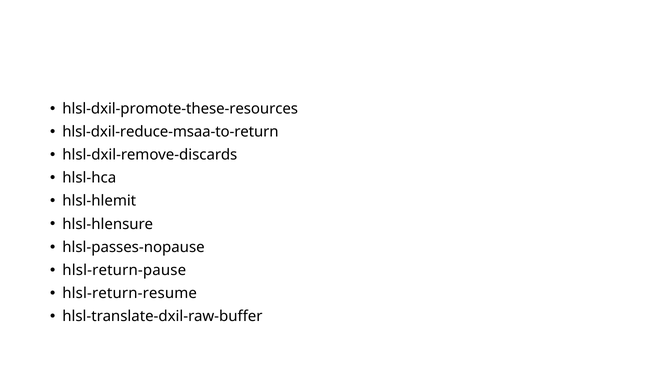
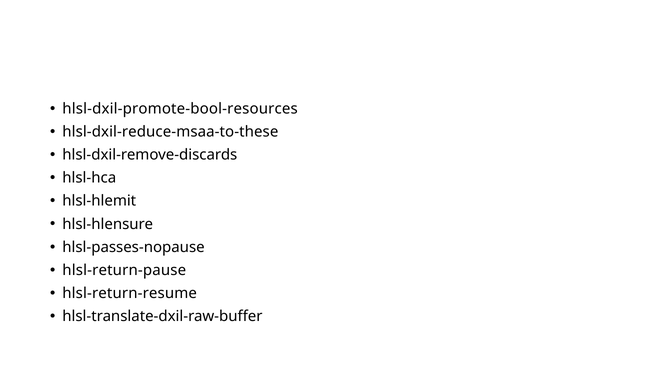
hlsl-dxil-promote-these-resources: hlsl-dxil-promote-these-resources -> hlsl-dxil-promote-bool-resources
hlsl-dxil-reduce-msaa-to-return: hlsl-dxil-reduce-msaa-to-return -> hlsl-dxil-reduce-msaa-to-these
